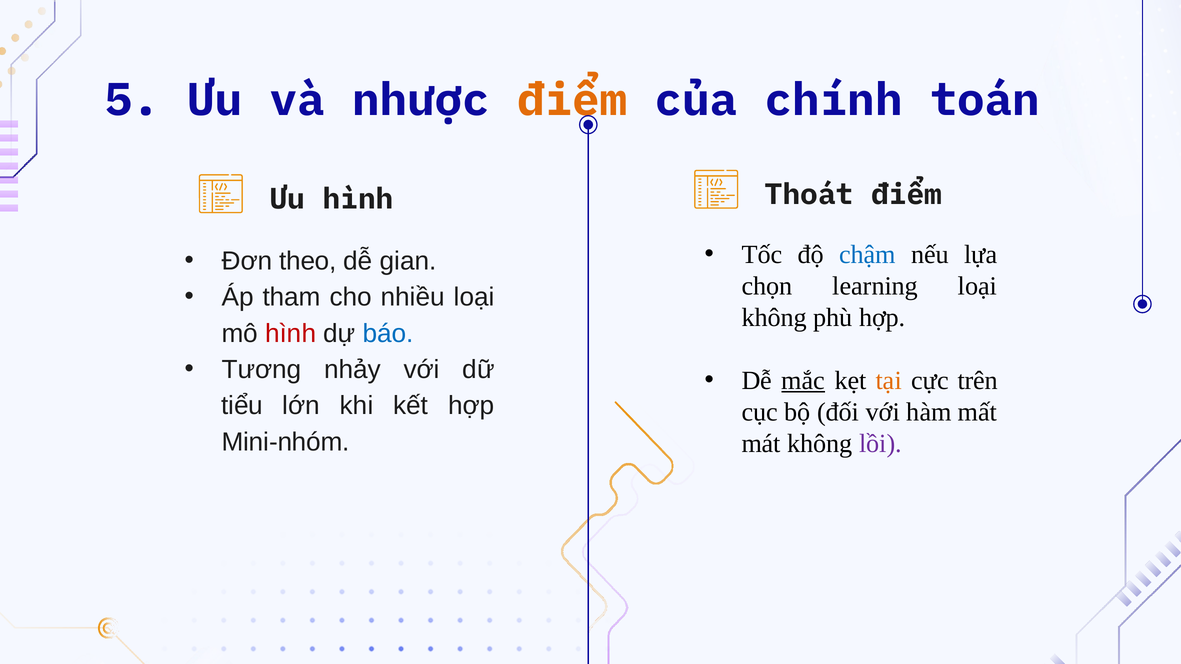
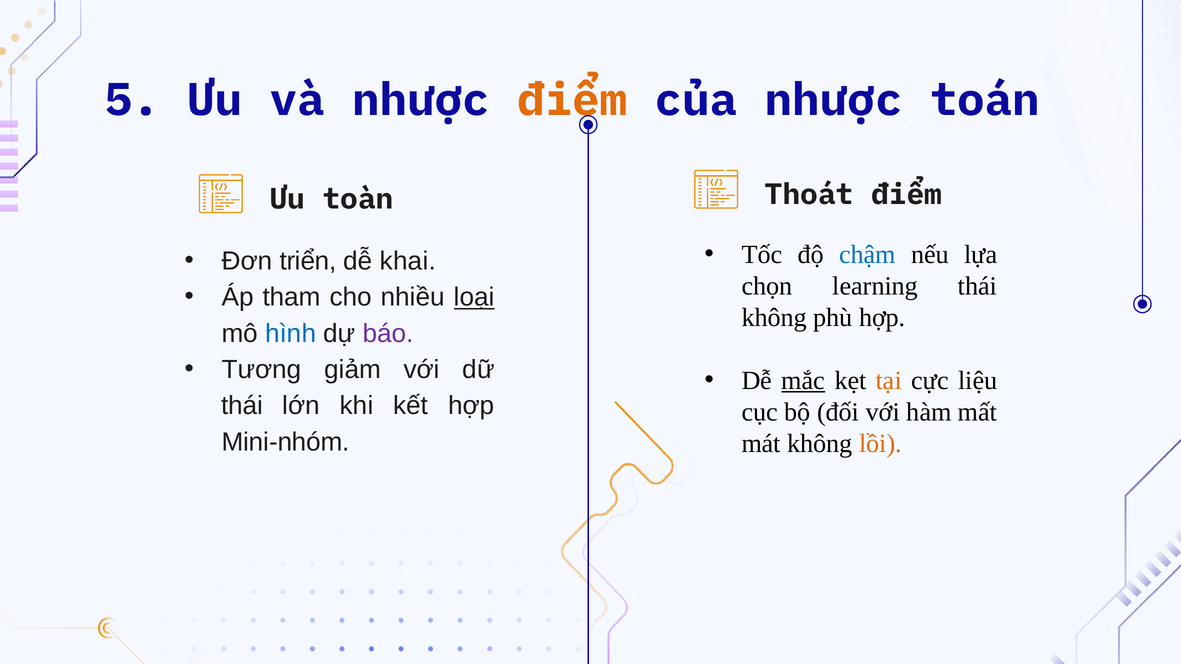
của chính: chính -> nhược
Ưu hình: hình -> toàn
theo: theo -> triển
gian: gian -> khai
learning loại: loại -> thái
loại at (474, 297) underline: none -> present
hình at (291, 334) colour: red -> blue
báo colour: blue -> purple
nhảy: nhảy -> giảm
trên: trên -> liệu
tiểu at (242, 406): tiểu -> thái
lồi colour: purple -> orange
